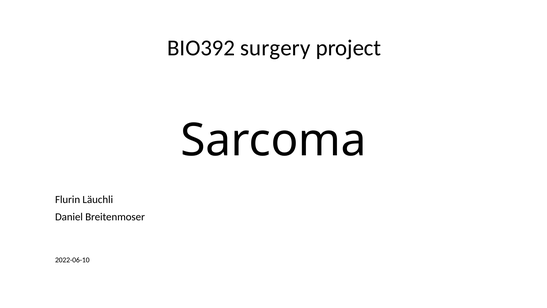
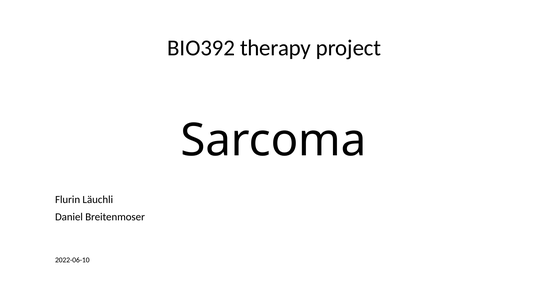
surgery: surgery -> therapy
